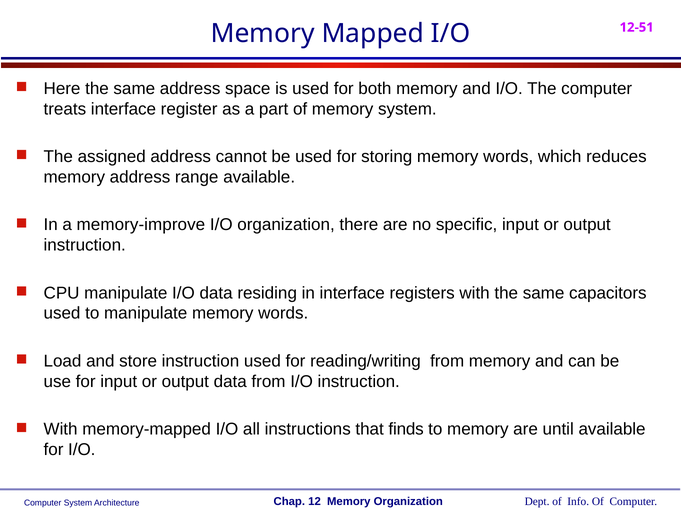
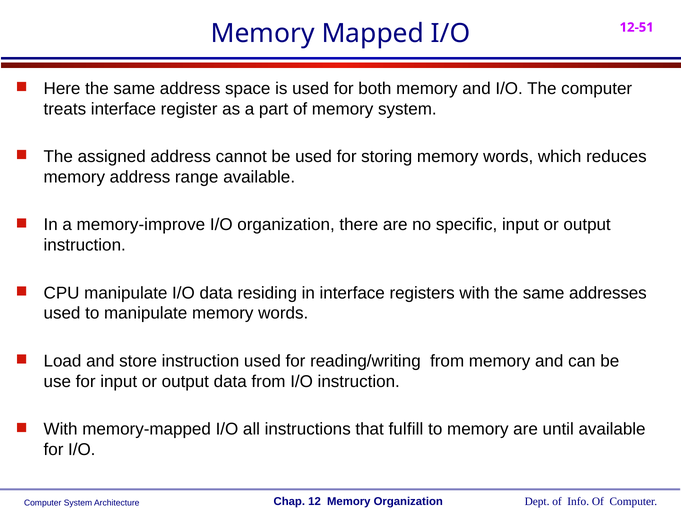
capacitors: capacitors -> addresses
finds: finds -> fulfill
